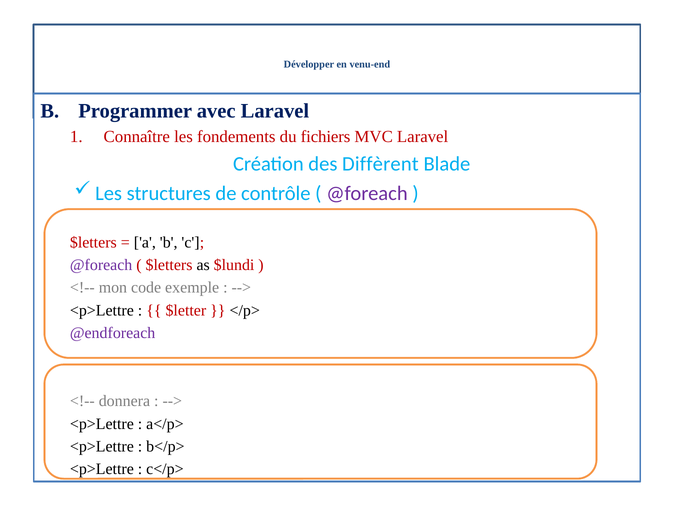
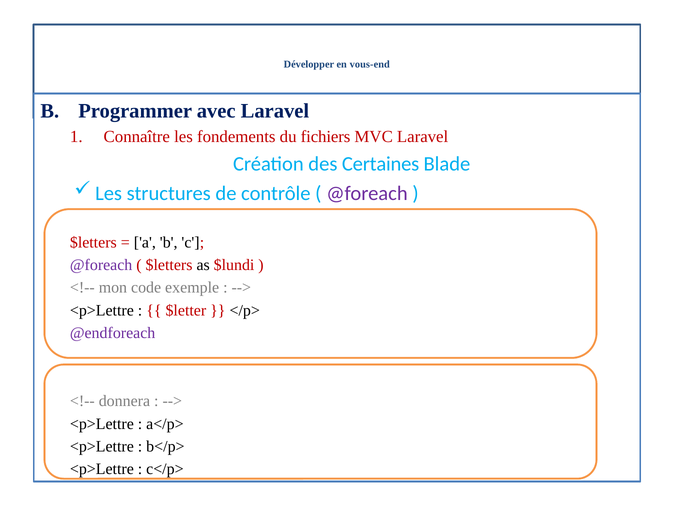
venu-end: venu-end -> vous-end
Diffèrent: Diffèrent -> Certaines
